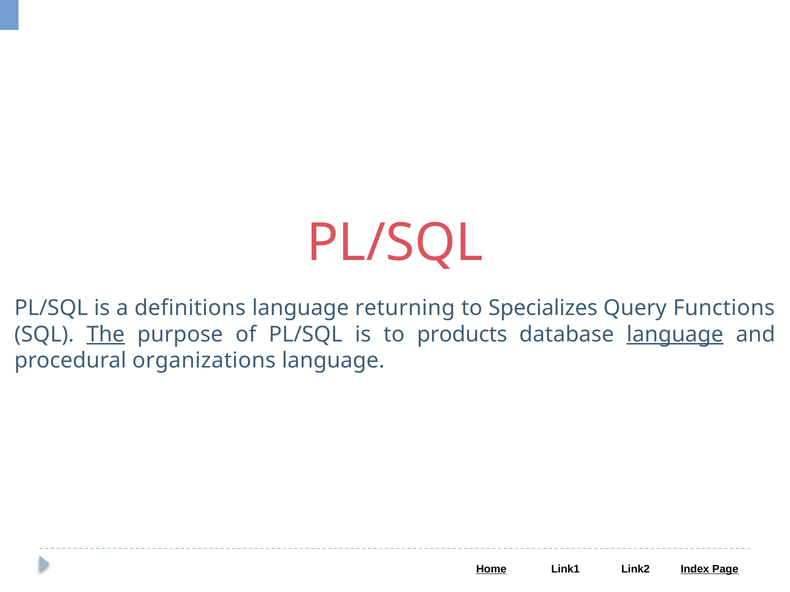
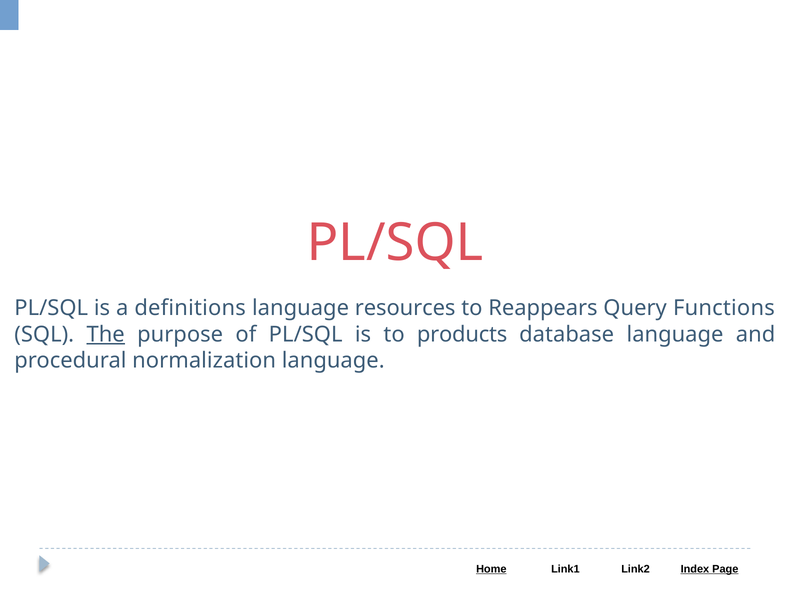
returning: returning -> resources
Specializes: Specializes -> Reappears
language at (675, 335) underline: present -> none
organizations: organizations -> normalization
